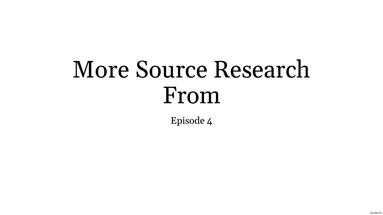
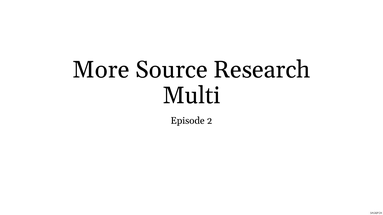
From: From -> Multi
4: 4 -> 2
